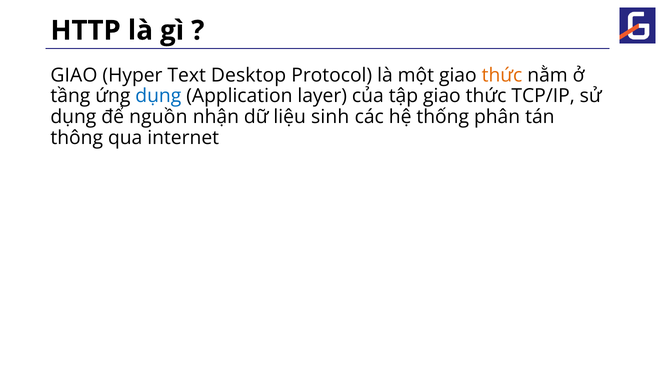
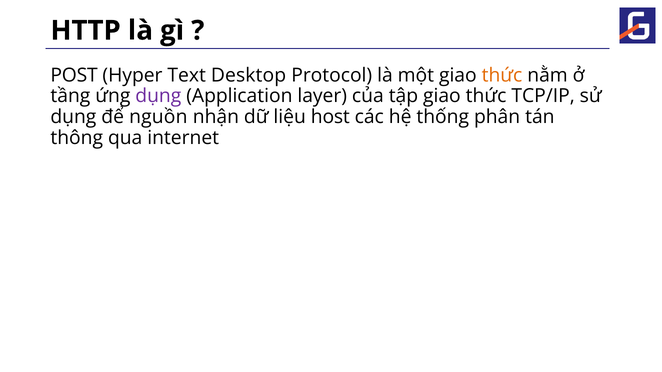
GIAO at (74, 75): GIAO -> POST
dụng at (158, 96) colour: blue -> purple
sinh: sinh -> host
